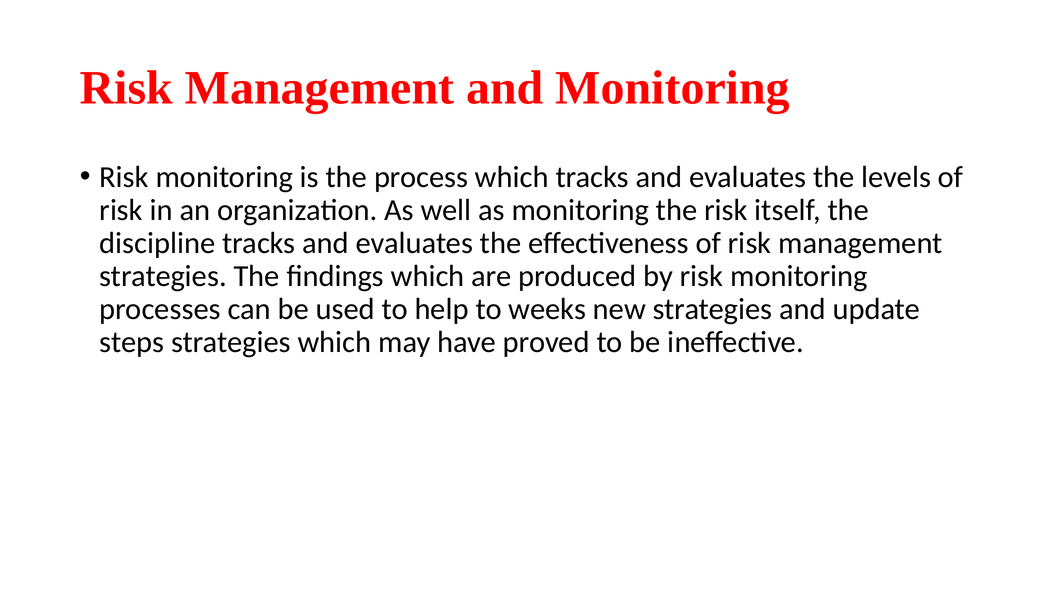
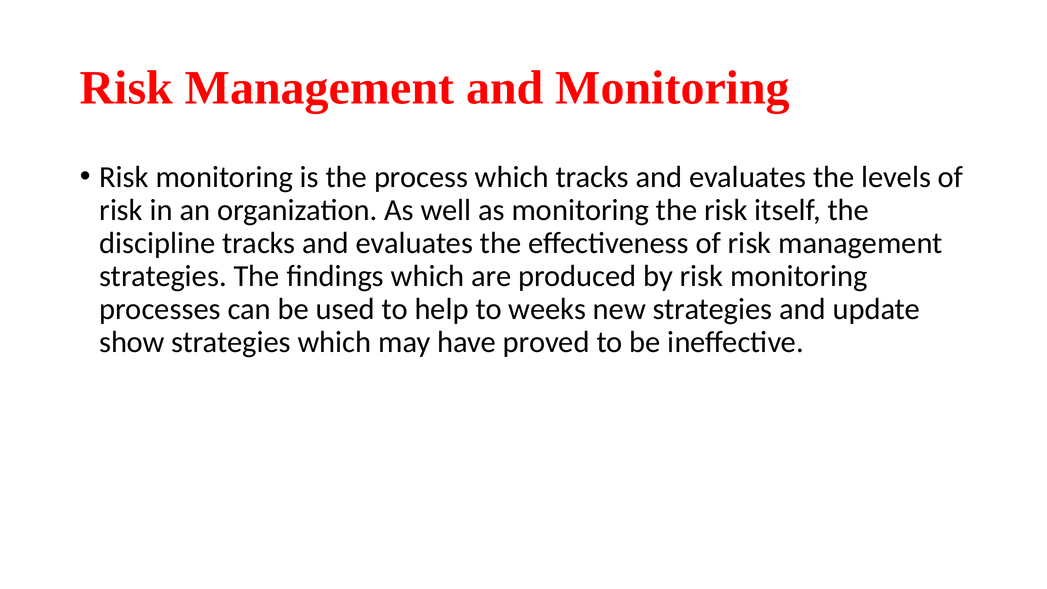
steps: steps -> show
